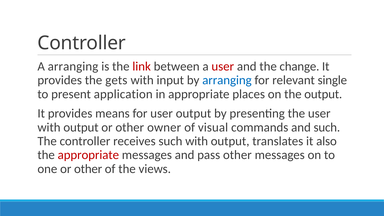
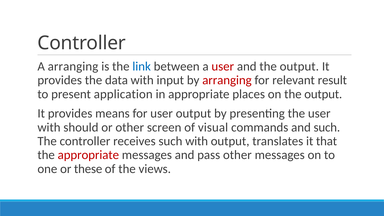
link colour: red -> blue
and the change: change -> output
gets: gets -> data
arranging at (227, 80) colour: blue -> red
single: single -> result
output at (81, 127): output -> should
owner: owner -> screen
also: also -> that
one or other: other -> these
